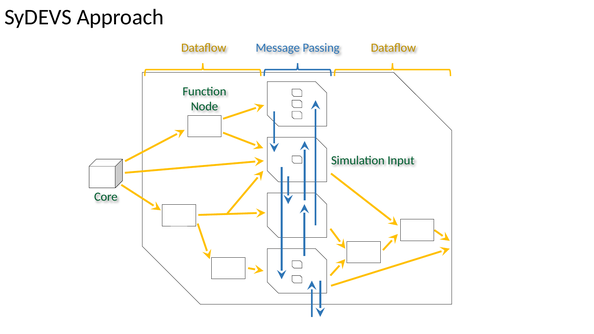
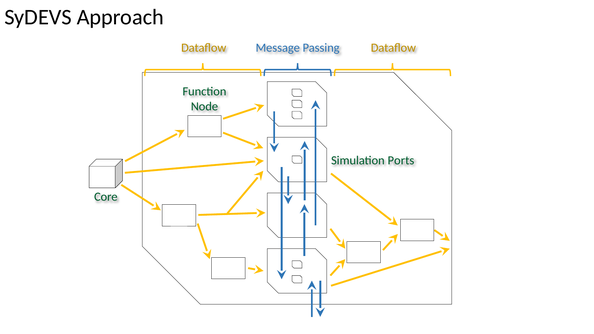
Input: Input -> Ports
